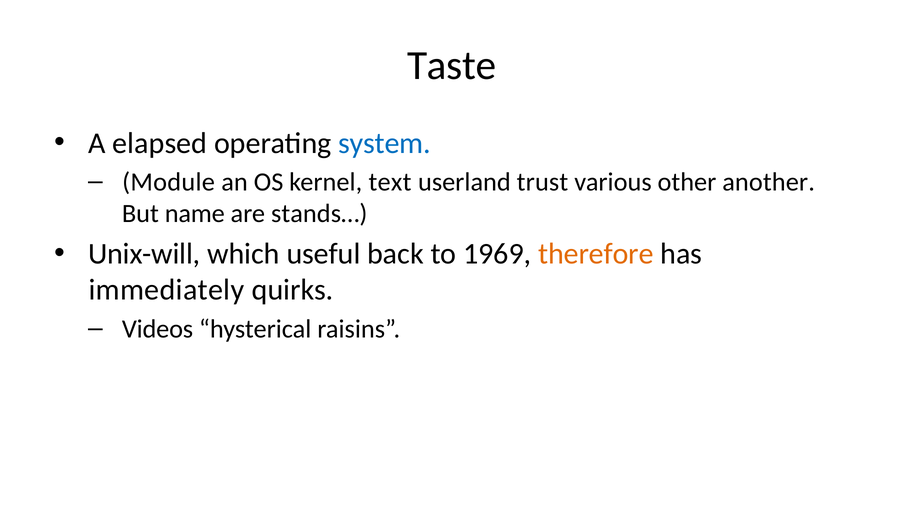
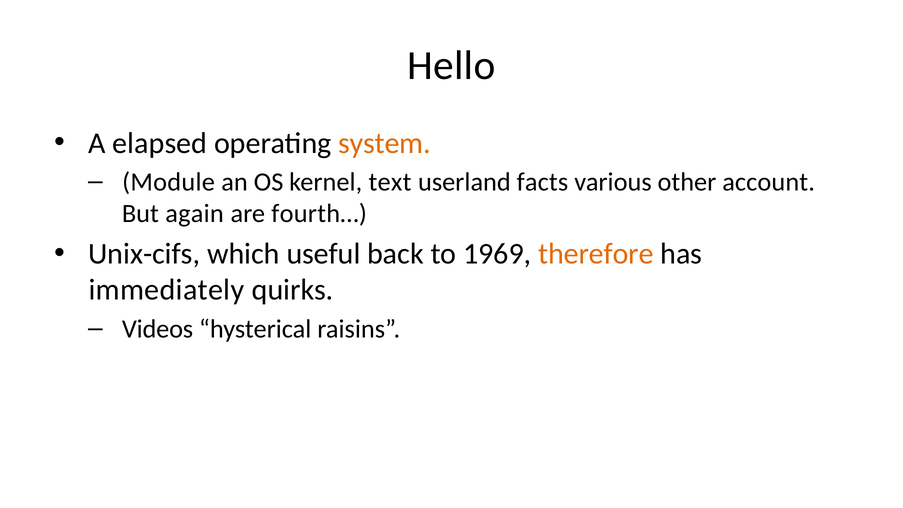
Taste: Taste -> Hello
system colour: blue -> orange
trust: trust -> facts
another: another -> account
name: name -> again
stands…: stands… -> fourth…
Unix-will: Unix-will -> Unix-cifs
